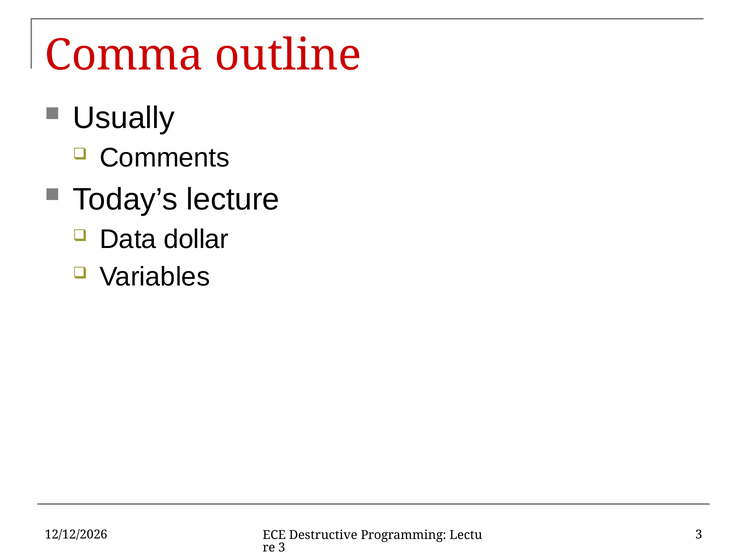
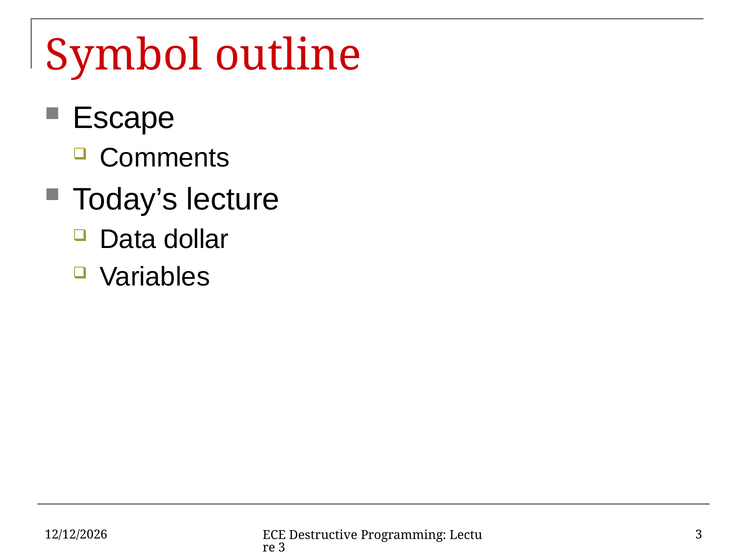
Comma: Comma -> Symbol
Usually: Usually -> Escape
